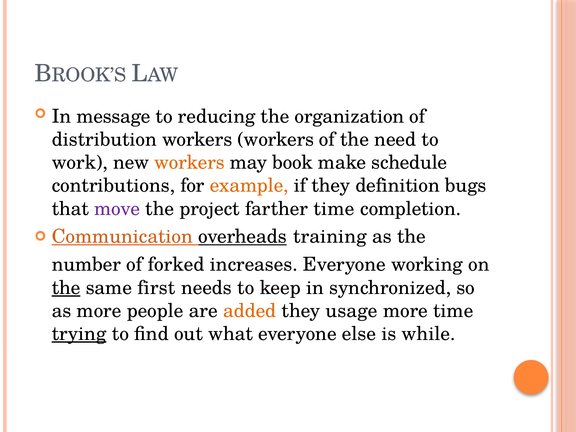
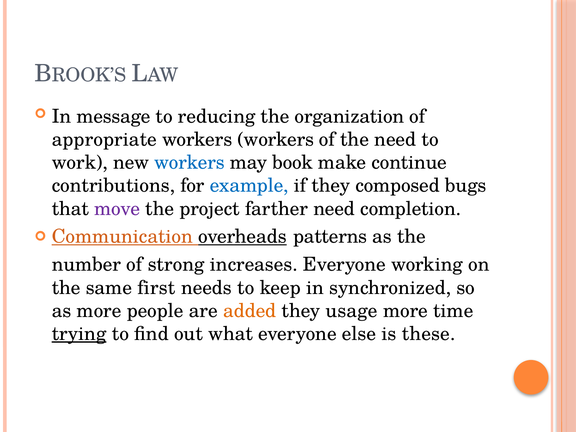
distribution: distribution -> appropriate
workers at (189, 163) colour: orange -> blue
schedule: schedule -> continue
example colour: orange -> blue
definition: definition -> composed
farther time: time -> need
training: training -> patterns
forked: forked -> strong
the at (66, 288) underline: present -> none
while: while -> these
